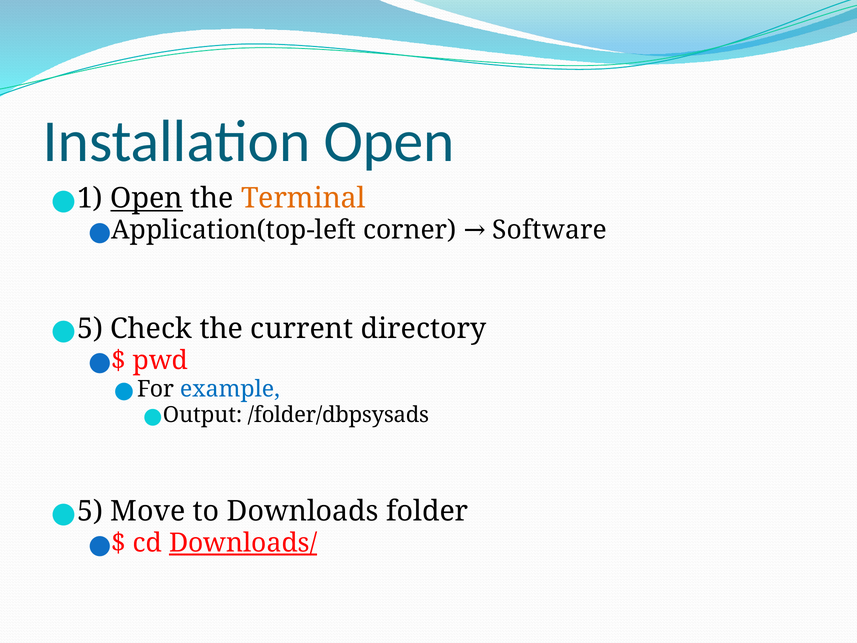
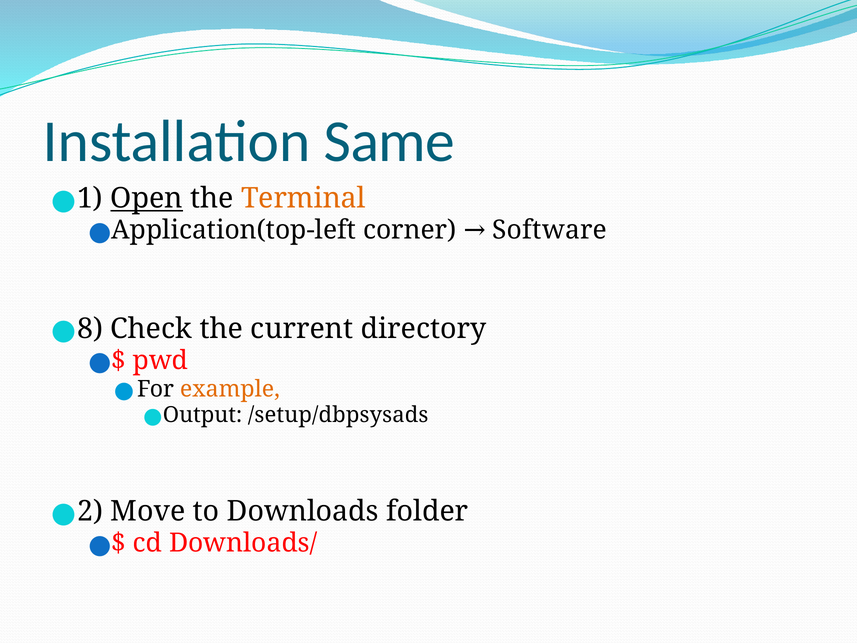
Installation Open: Open -> Same
5 at (90, 329): 5 -> 8
example colour: blue -> orange
/folder/dbpsysads: /folder/dbpsysads -> /setup/dbpsysads
5 at (90, 511): 5 -> 2
Downloads/ underline: present -> none
